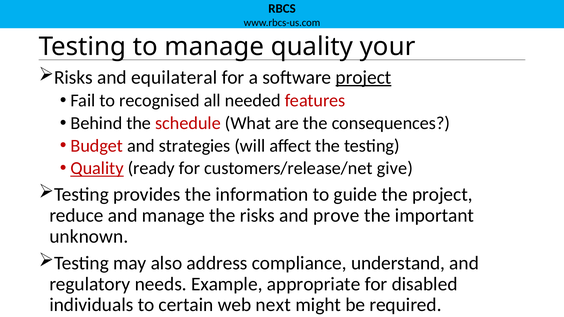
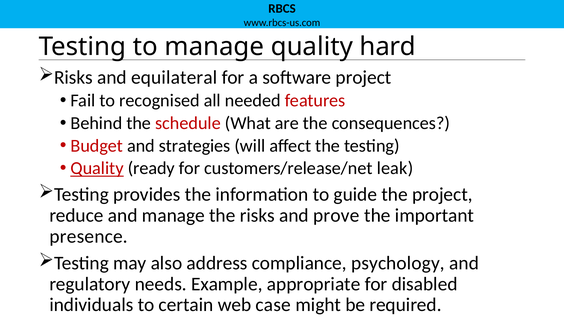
your: your -> hard
project at (363, 77) underline: present -> none
give: give -> leak
unknown: unknown -> presence
understand: understand -> psychology
next: next -> case
